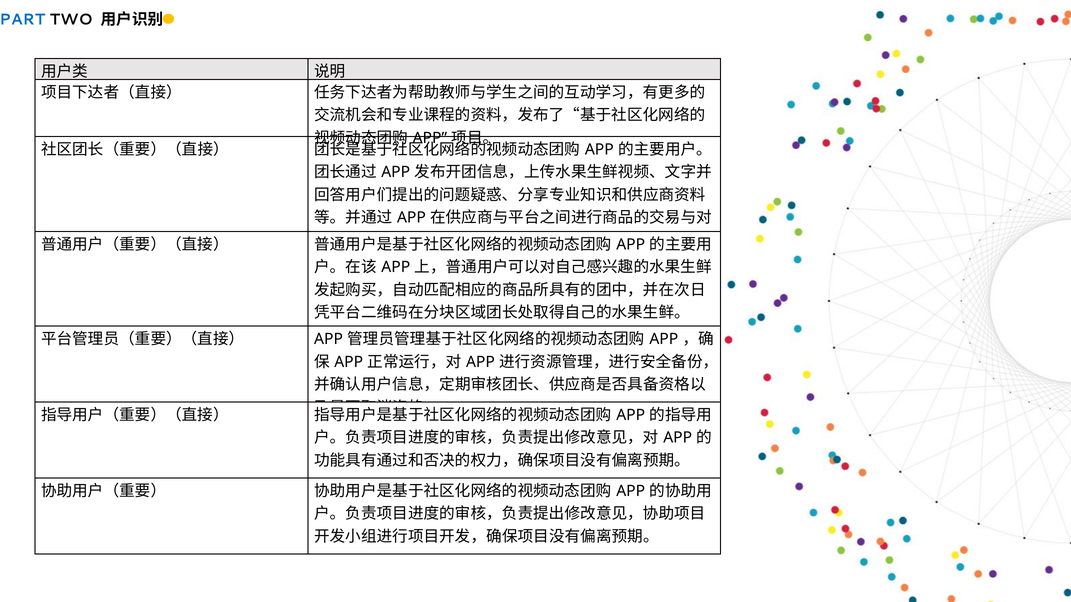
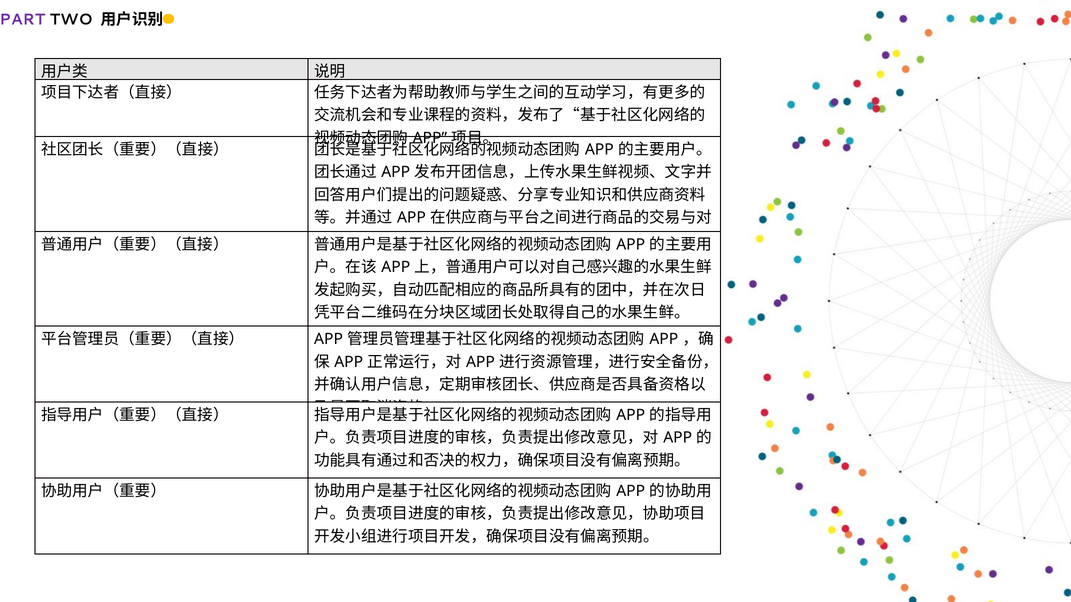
PART colour: blue -> purple
